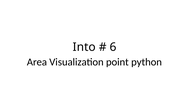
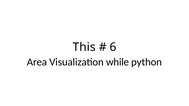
Into: Into -> This
point: point -> while
